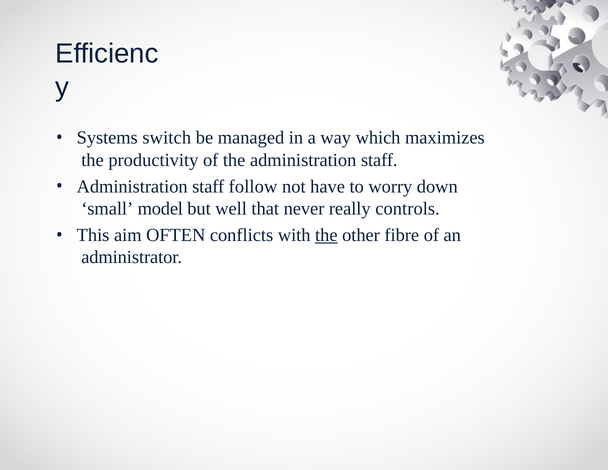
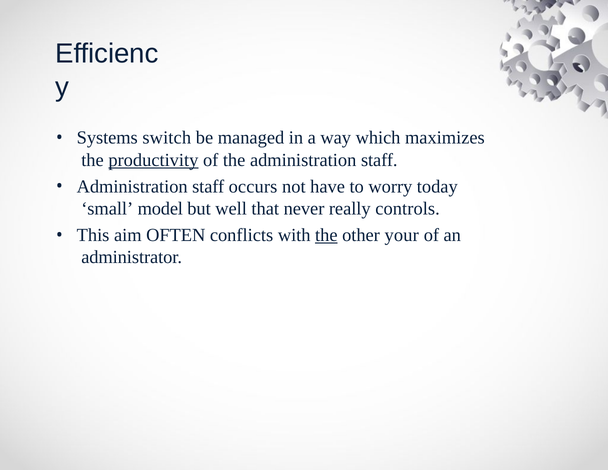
productivity underline: none -> present
follow: follow -> occurs
down: down -> today
fibre: fibre -> your
